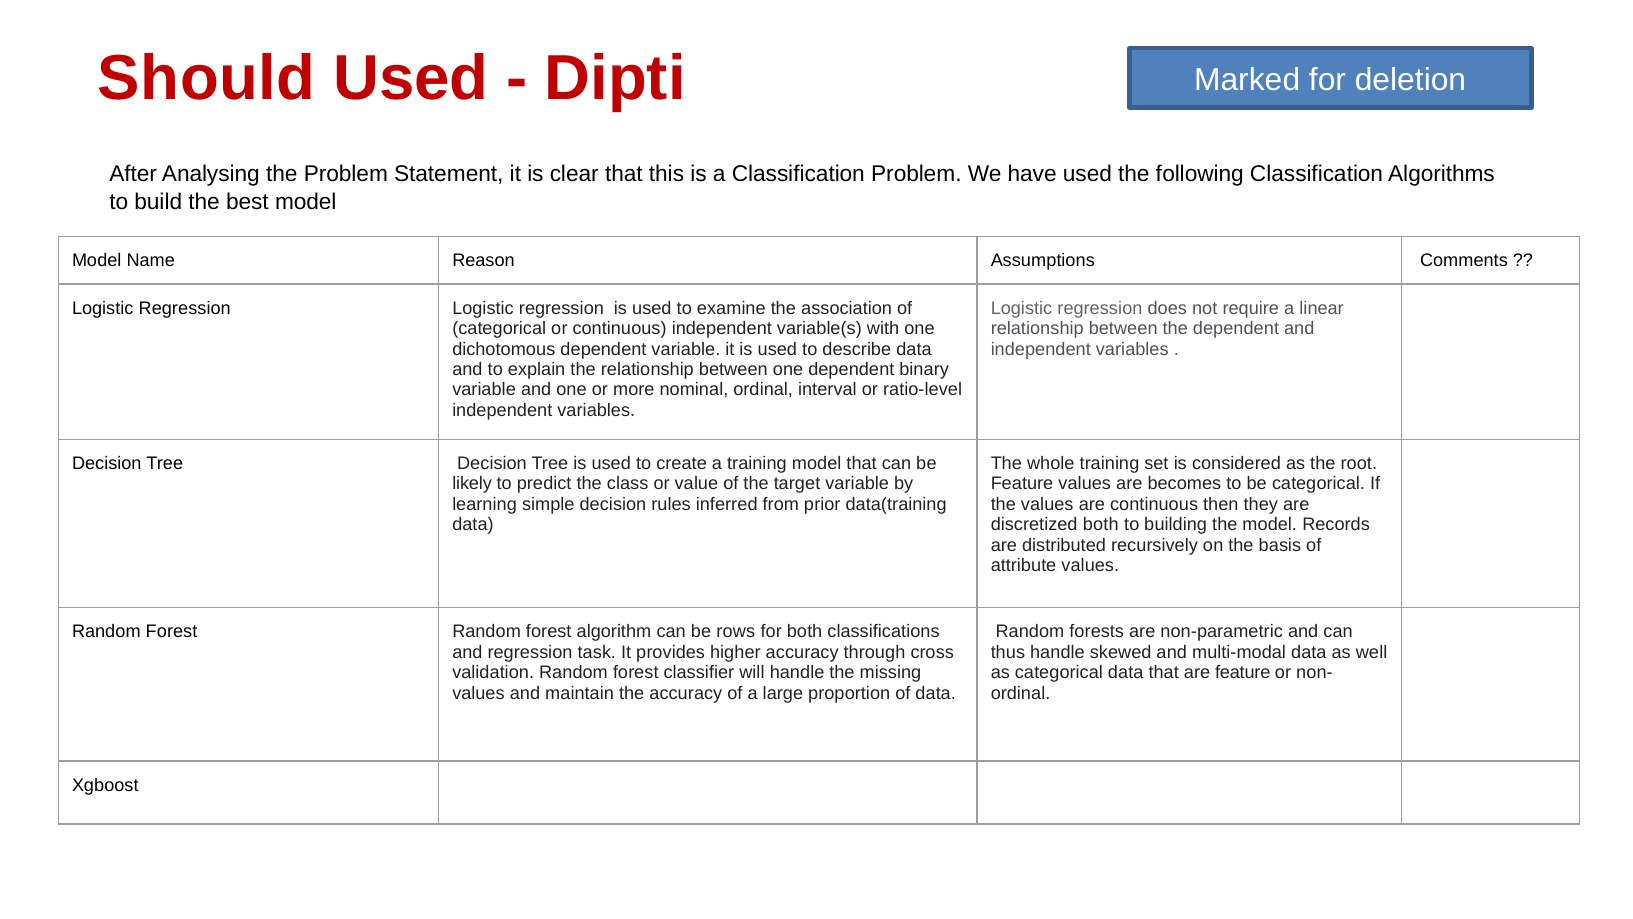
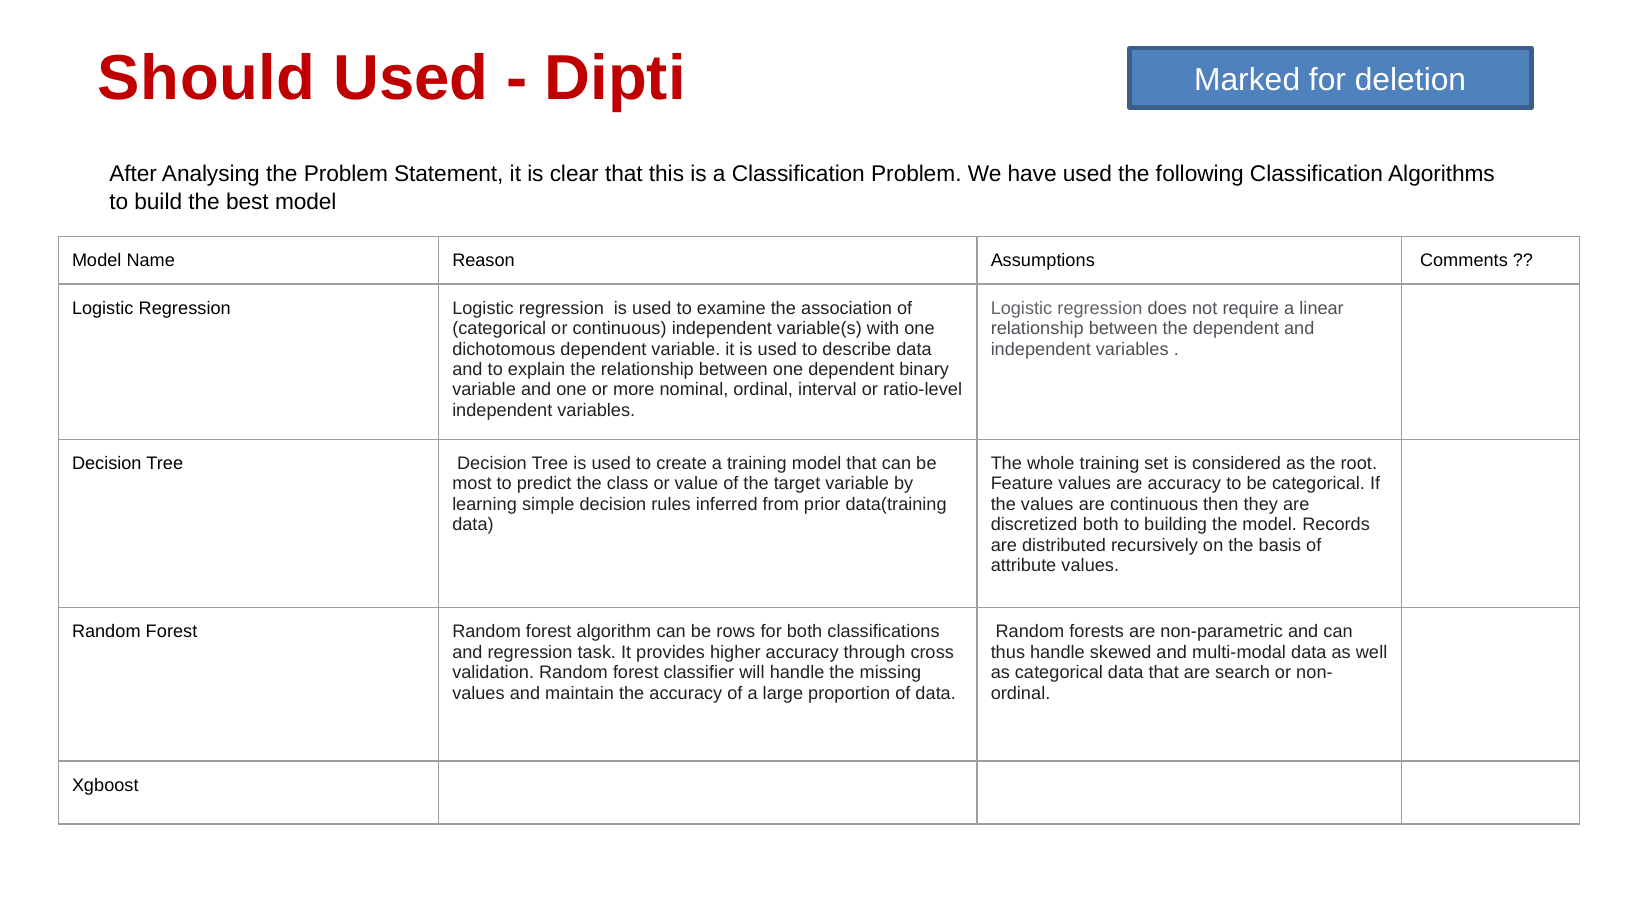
likely: likely -> most
are becomes: becomes -> accuracy
are feature: feature -> search
